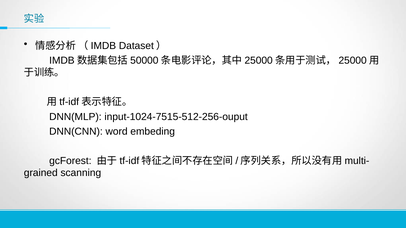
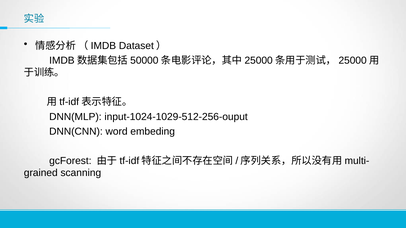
input-1024-7515-512-256-ouput: input-1024-7515-512-256-ouput -> input-1024-1029-512-256-ouput
